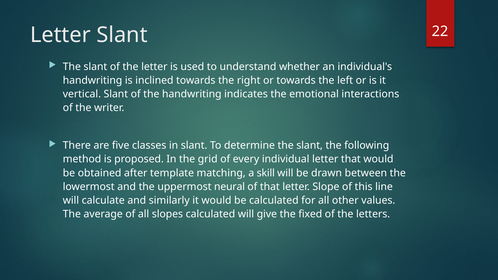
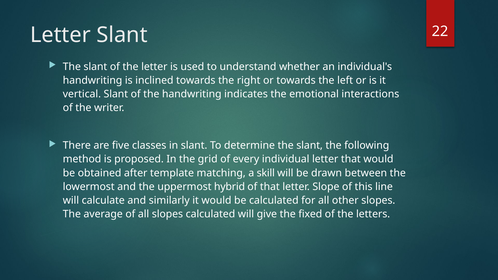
neural: neural -> hybrid
other values: values -> slopes
